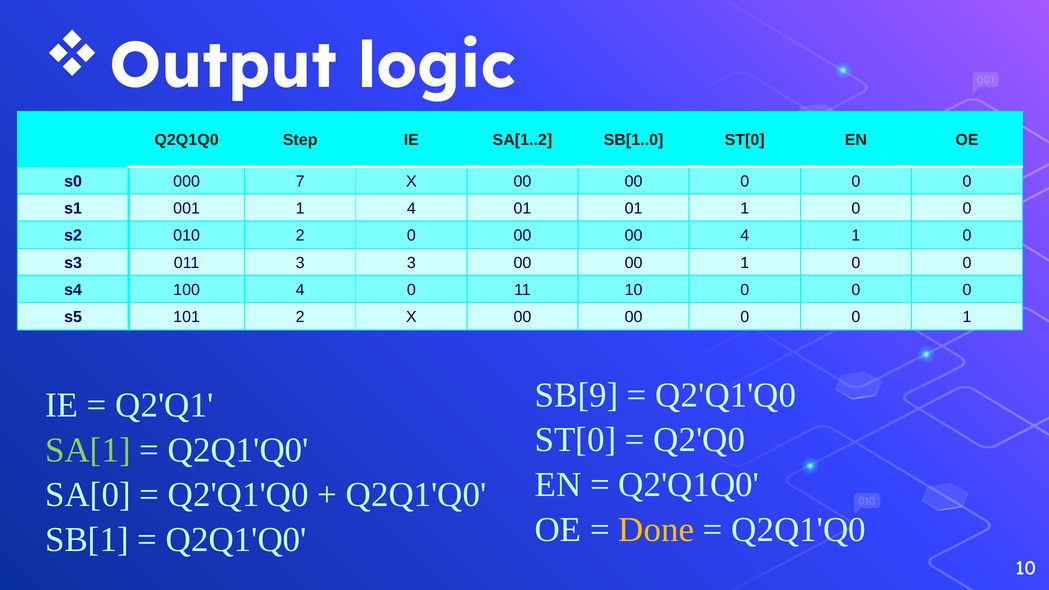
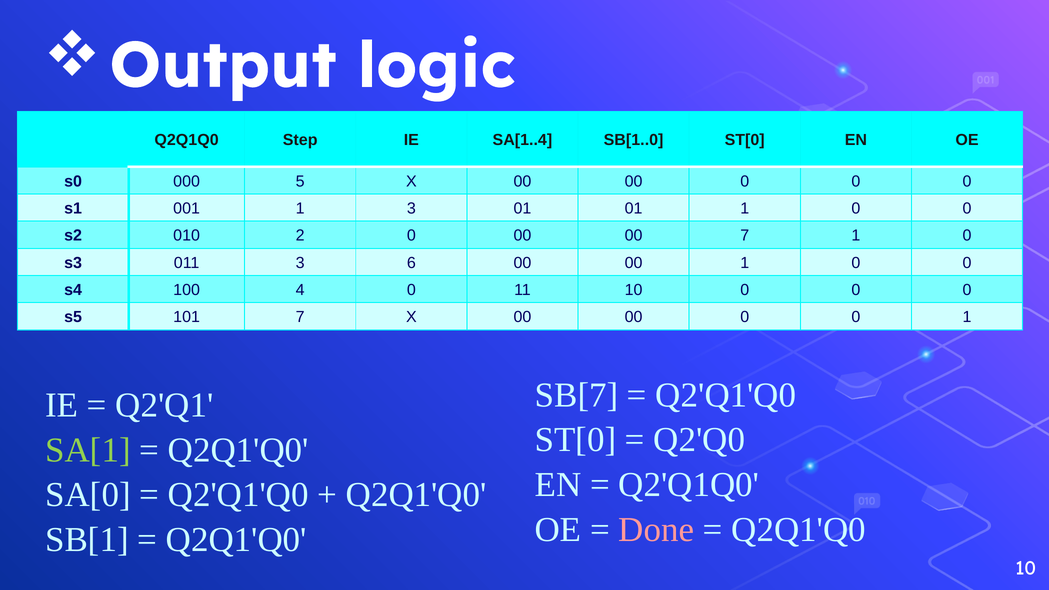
SA[1..2: SA[1..2 -> SA[1..4
7: 7 -> 5
1 4: 4 -> 3
00 4: 4 -> 7
3 3: 3 -> 6
101 2: 2 -> 7
SB[9: SB[9 -> SB[7
Done colour: yellow -> pink
